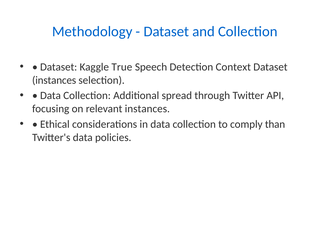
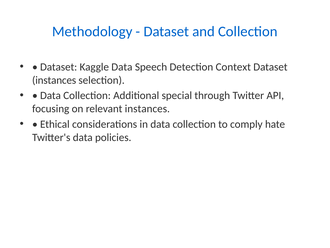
Kaggle True: True -> Data
spread: spread -> special
than: than -> hate
